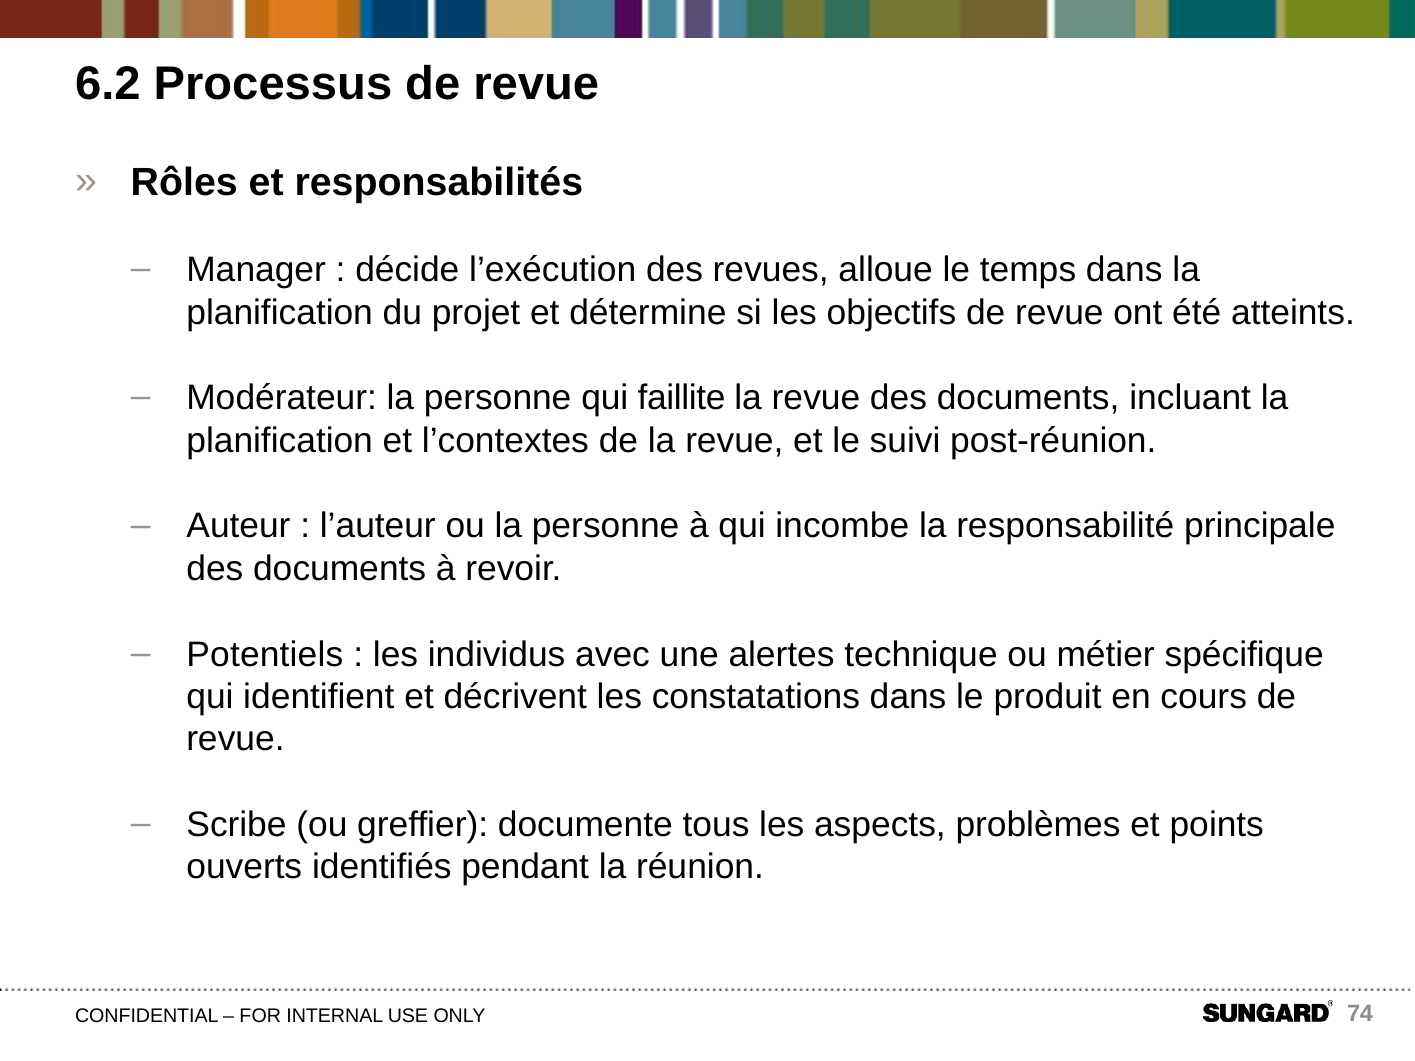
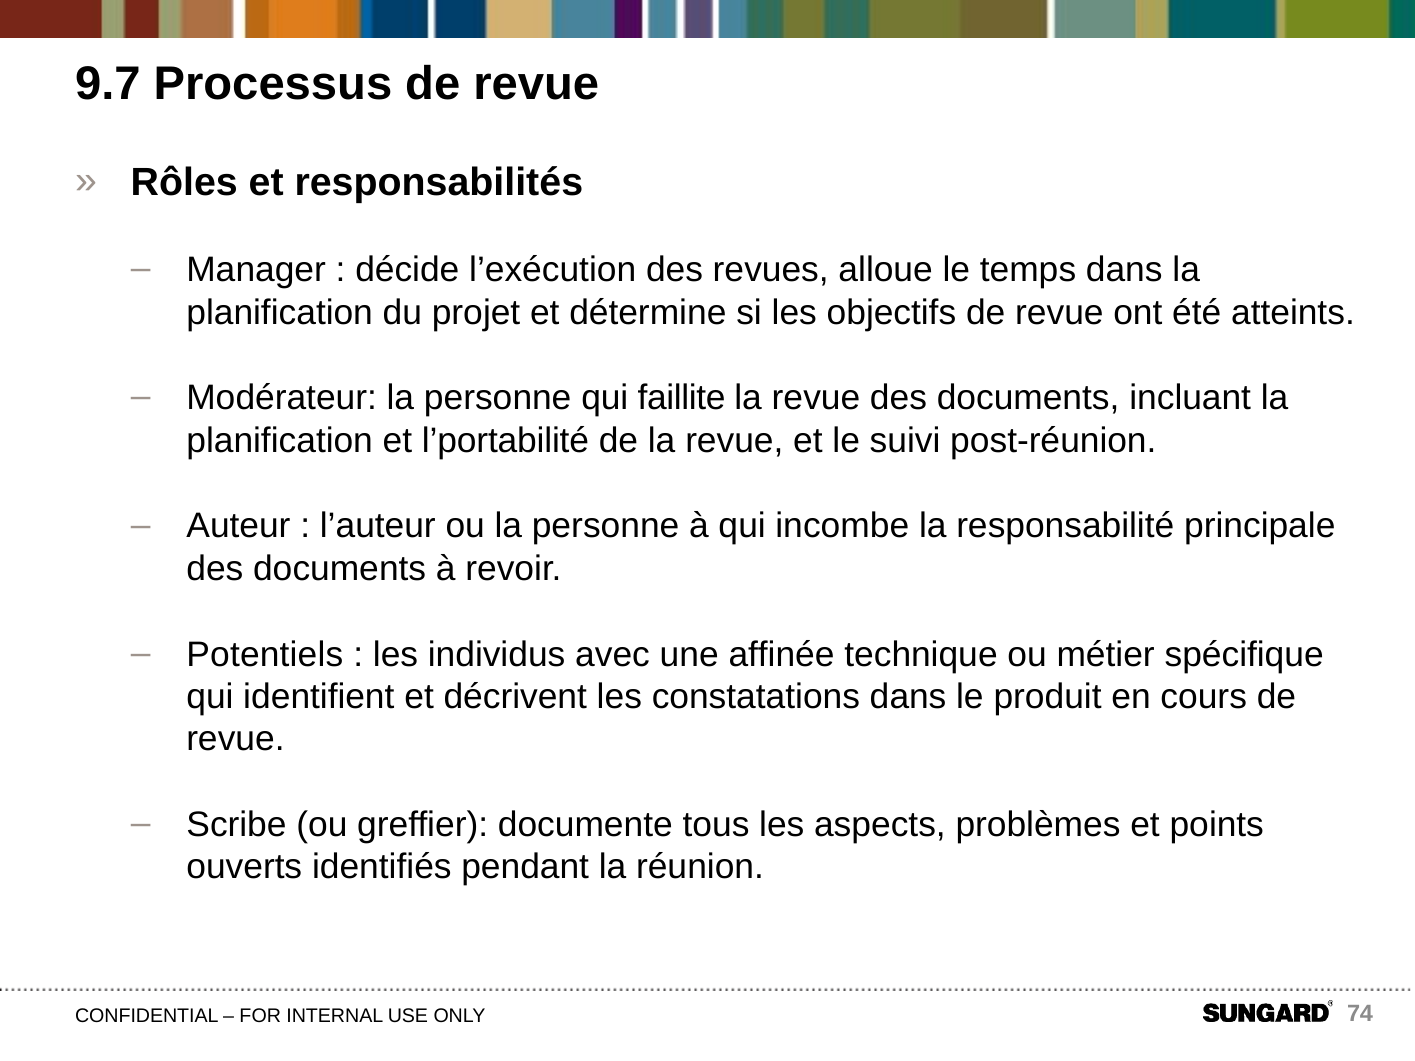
6.2: 6.2 -> 9.7
l’contextes: l’contextes -> l’portabilité
alertes: alertes -> affinée
